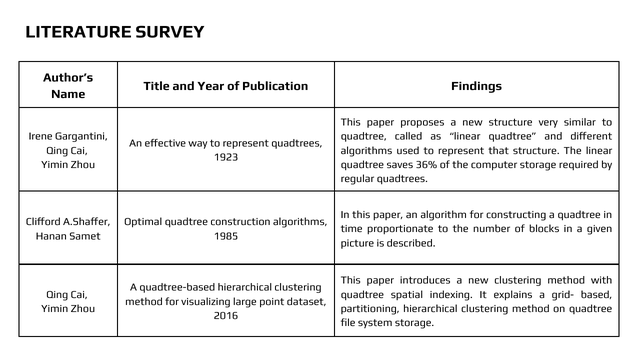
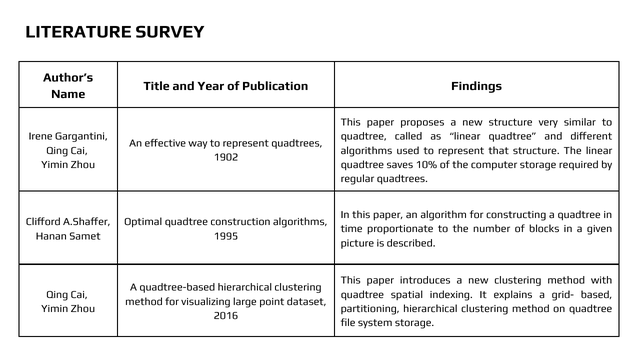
1923: 1923 -> 1902
36%: 36% -> 10%
1985: 1985 -> 1995
